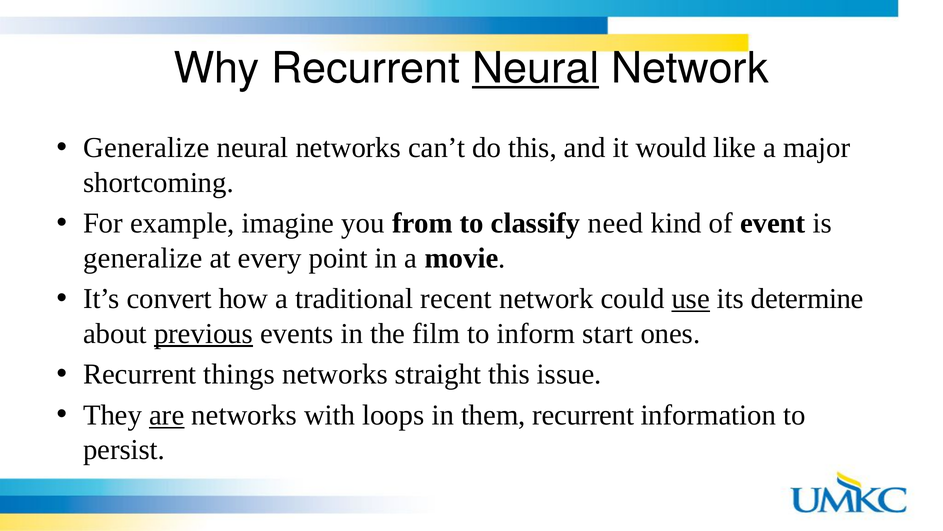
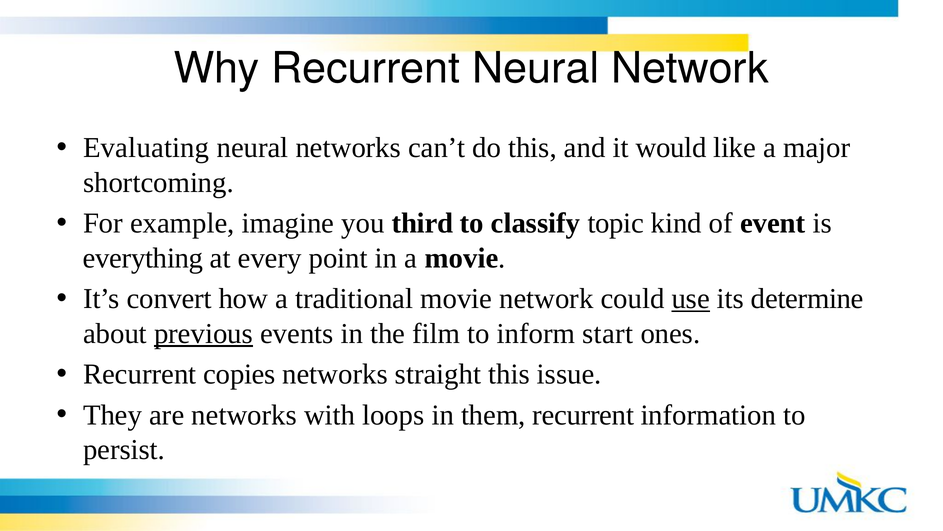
Neural at (536, 68) underline: present -> none
Generalize at (146, 148): Generalize -> Evaluating
from: from -> third
need: need -> topic
generalize at (143, 258): generalize -> everything
traditional recent: recent -> movie
things: things -> copies
are underline: present -> none
